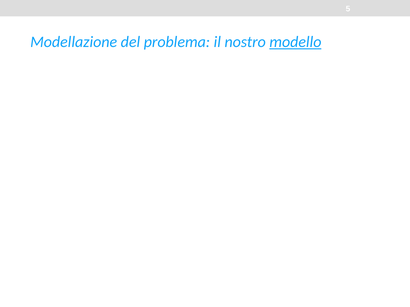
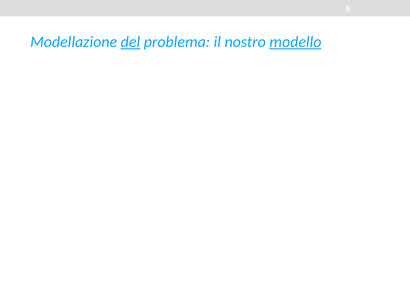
del underline: none -> present
